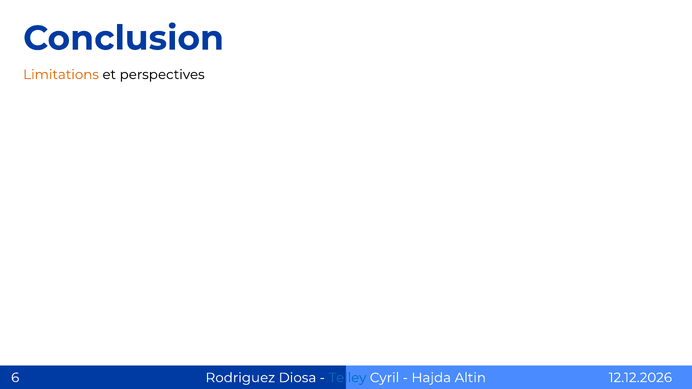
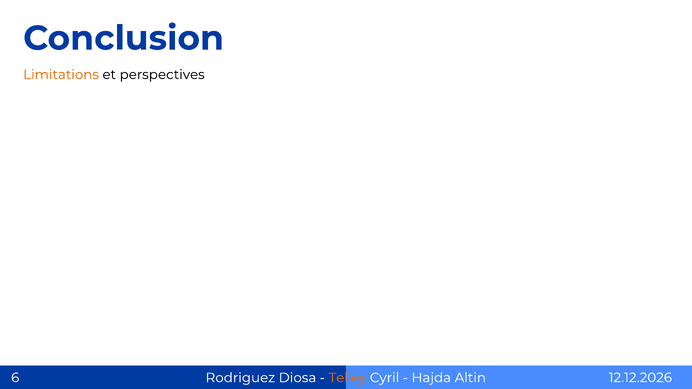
Telley colour: blue -> orange
